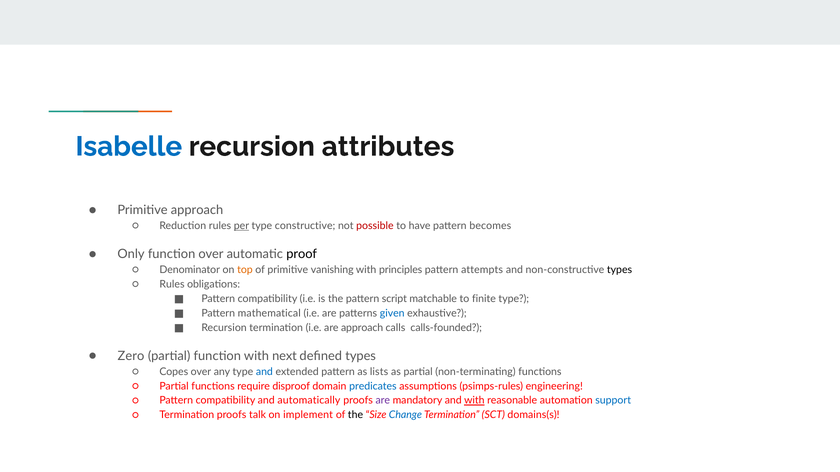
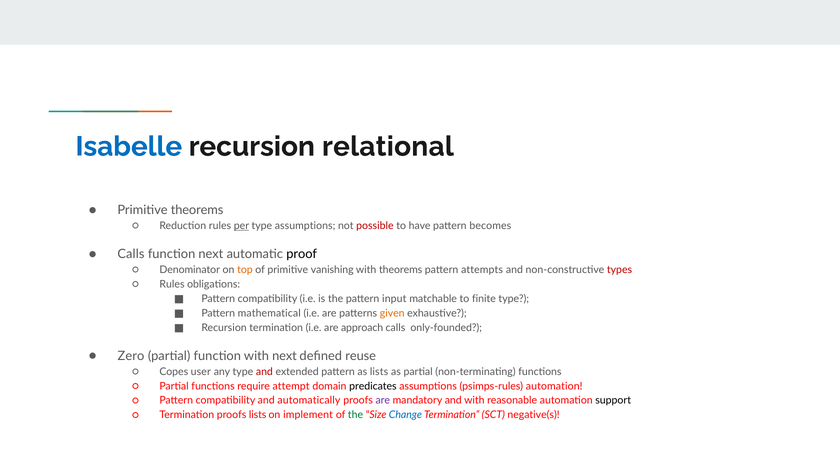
attributes: attributes -> relational
Primitive approach: approach -> theorems
type constructive: constructive -> assumptions
Only at (131, 254): Only -> Calls
function over: over -> next
with principles: principles -> theorems
types at (620, 270) colour: black -> red
script: script -> input
given colour: blue -> orange
calls-founded: calls-founded -> only-founded
defined types: types -> reuse
Copes over: over -> user
and at (264, 372) colour: blue -> red
disproof: disproof -> attempt
predicates colour: blue -> black
psimps-rules engineering: engineering -> automation
with at (474, 401) underline: present -> none
support colour: blue -> black
proofs talk: talk -> lists
the at (355, 415) colour: black -> green
domains(s: domains(s -> negative(s
